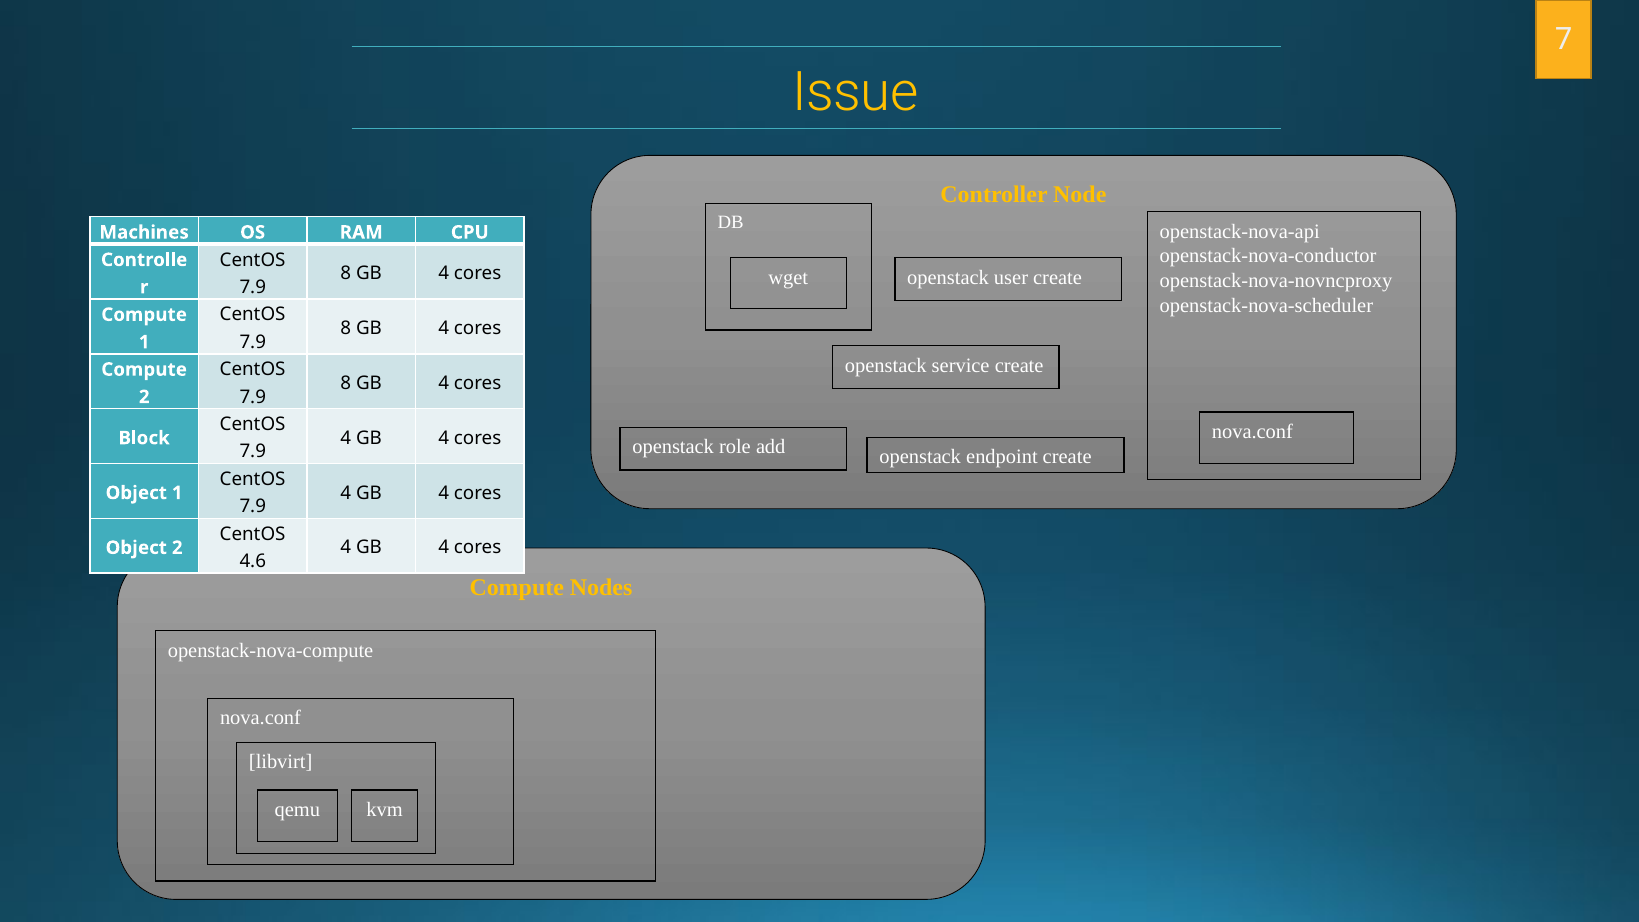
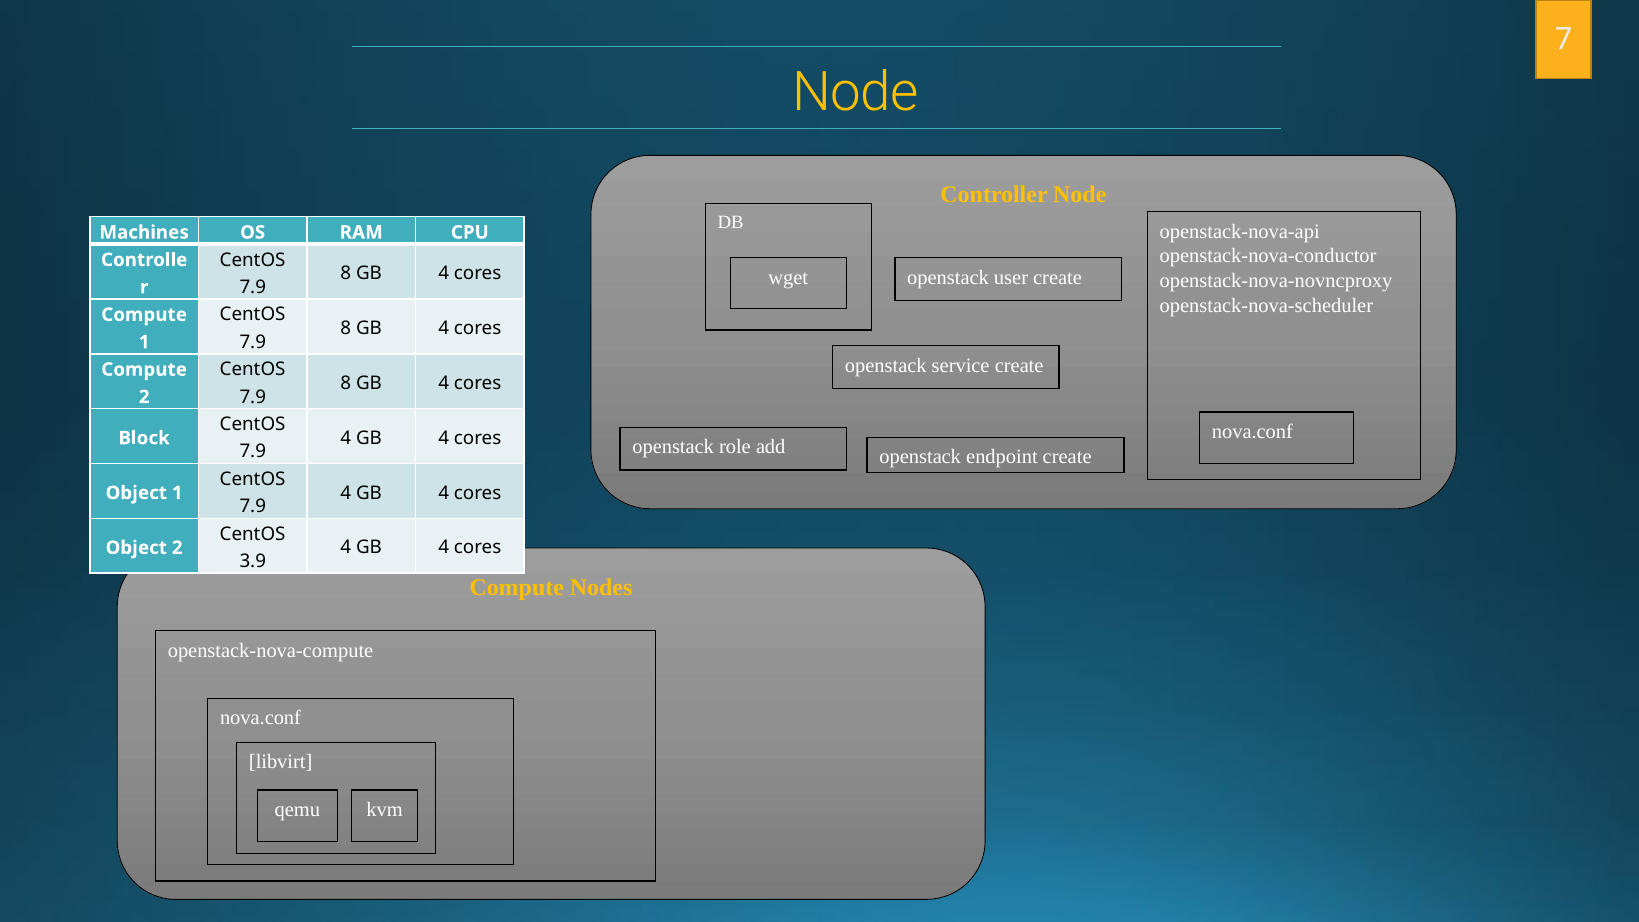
Issue at (855, 92): Issue -> Node
4.6: 4.6 -> 3.9
